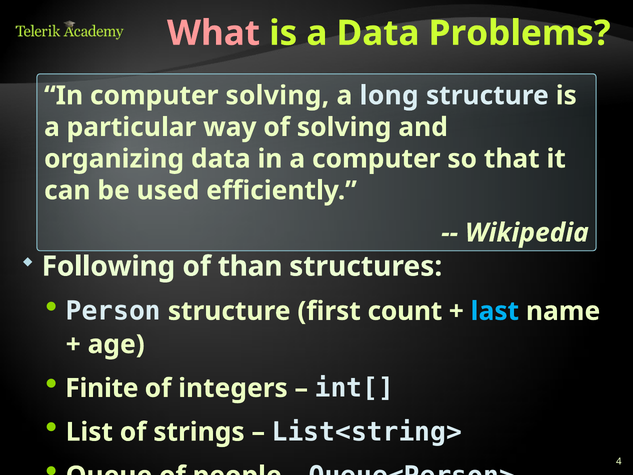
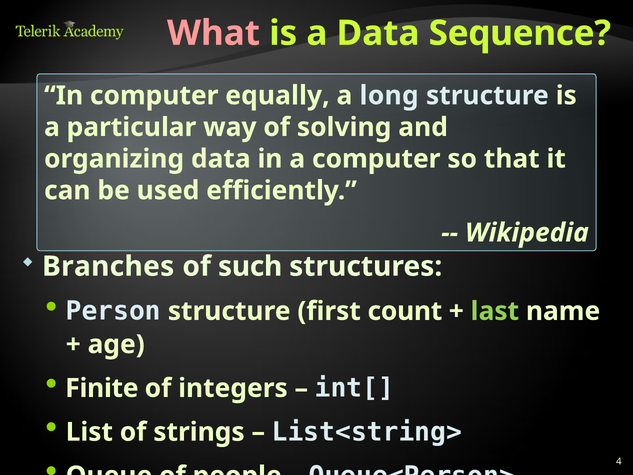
Problems: Problems -> Sequence
computer solving: solving -> equally
Following: Following -> Branches
than: than -> such
last colour: light blue -> light green
